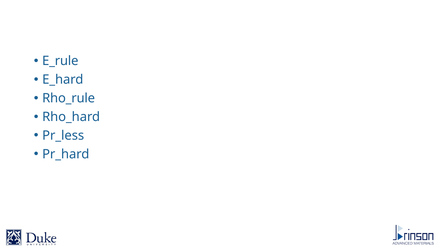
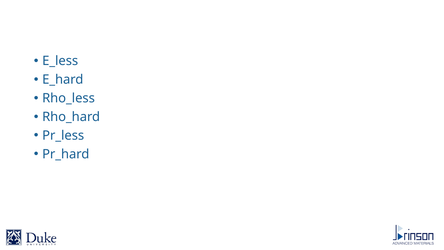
E_rule: E_rule -> E_less
Rho_rule: Rho_rule -> Rho_less
